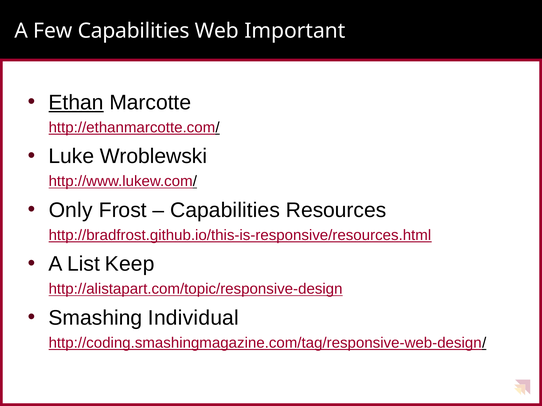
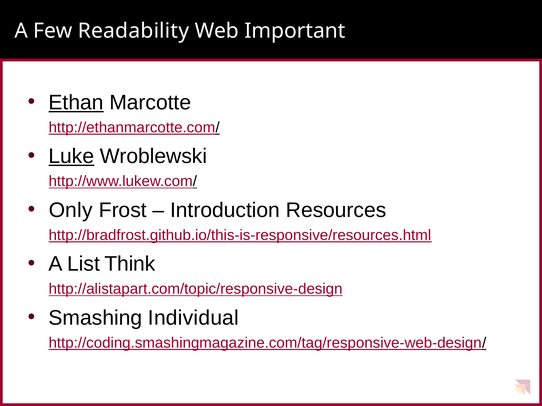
Few Capabilities: Capabilities -> Readability
Luke underline: none -> present
Capabilities at (225, 210): Capabilities -> Introduction
Keep: Keep -> Think
